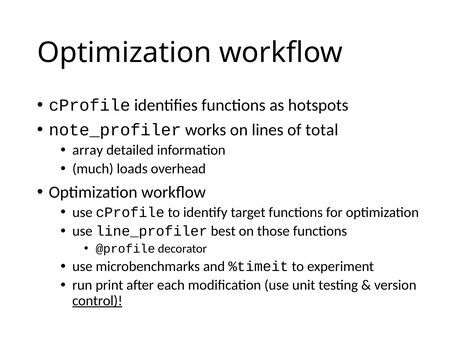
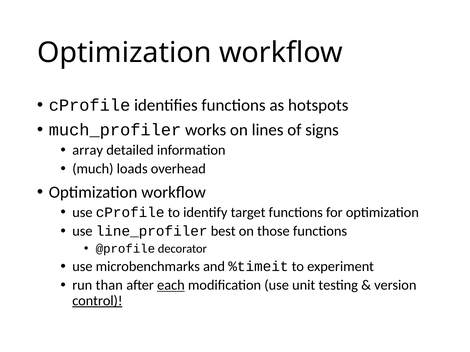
note_profiler: note_profiler -> much_profiler
total: total -> signs
print: print -> than
each underline: none -> present
